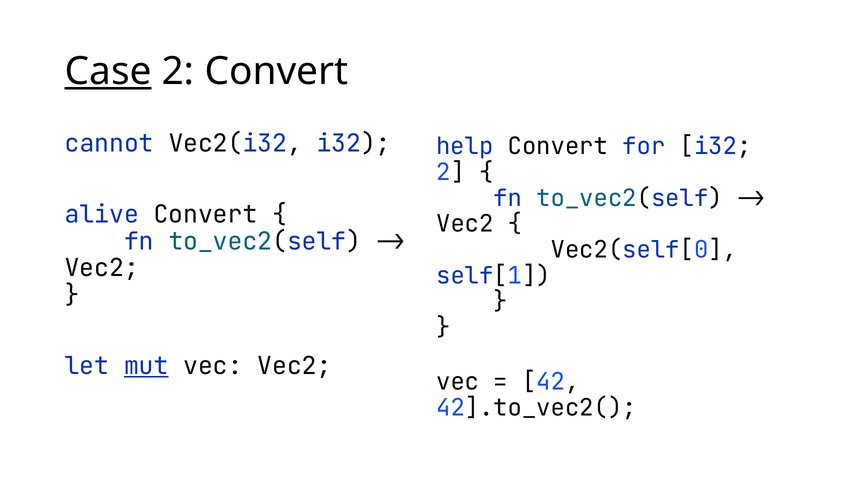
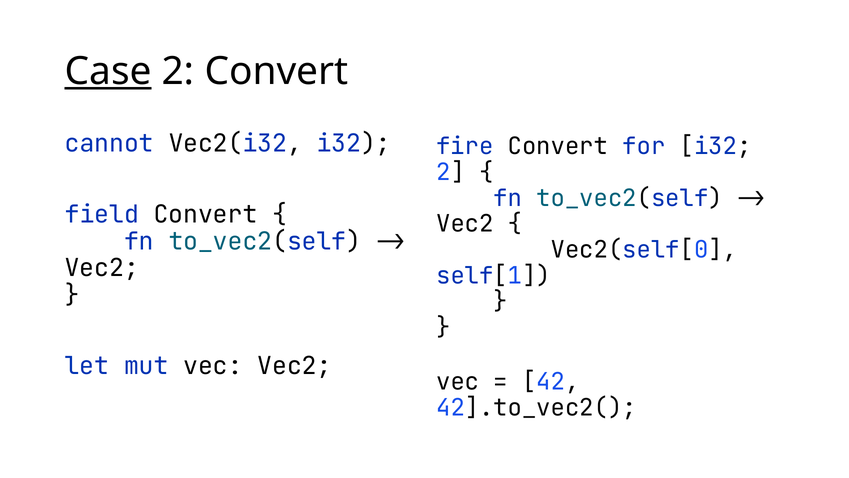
help: help -> fire
alive: alive -> field
mut underline: present -> none
